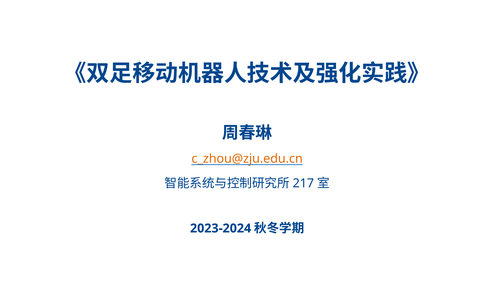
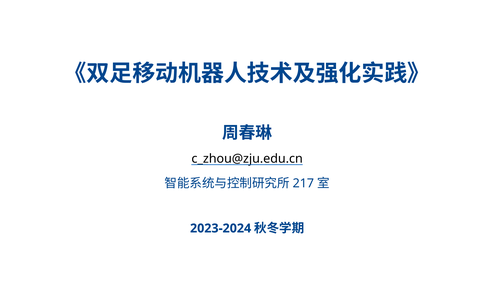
c_zhou@zju.edu.cn colour: orange -> black
